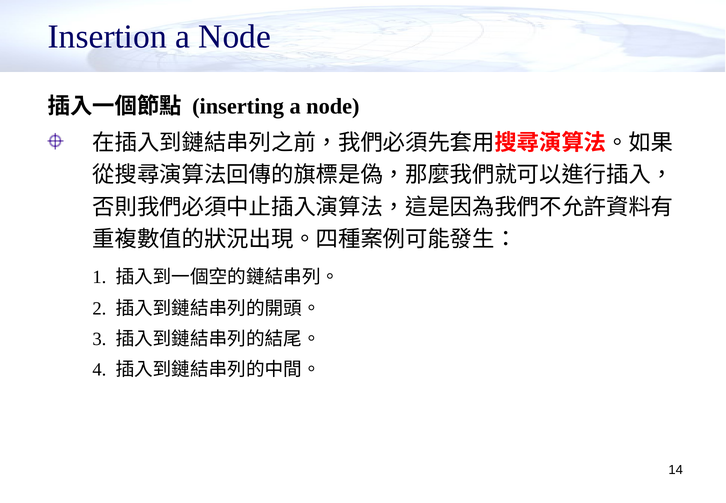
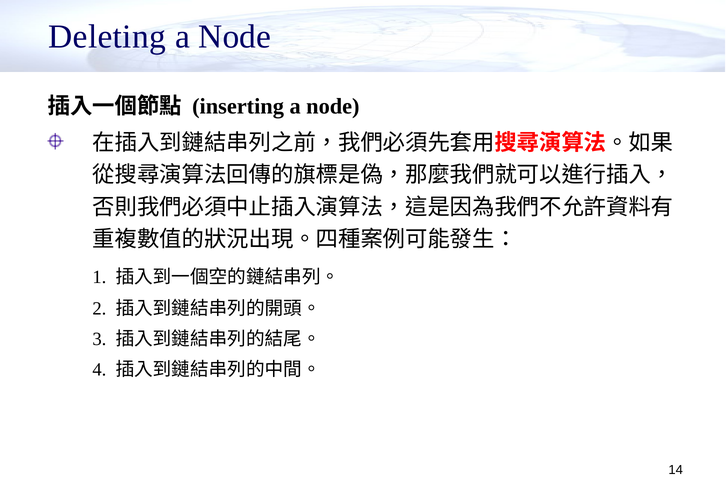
Insertion: Insertion -> Deleting
